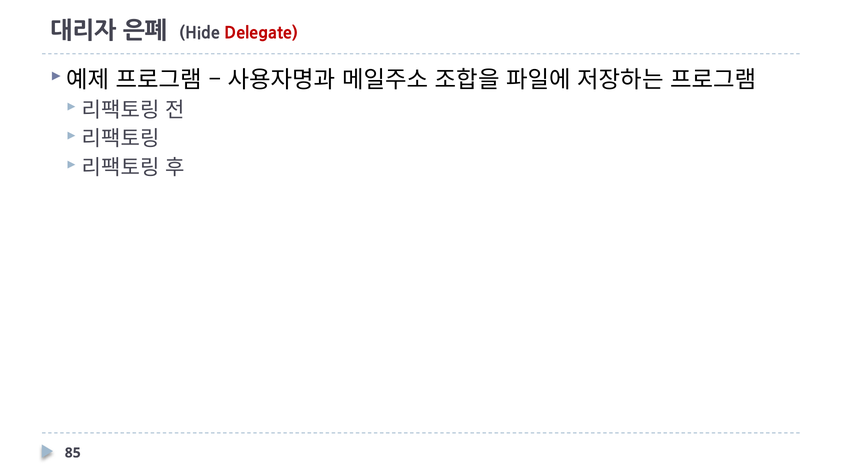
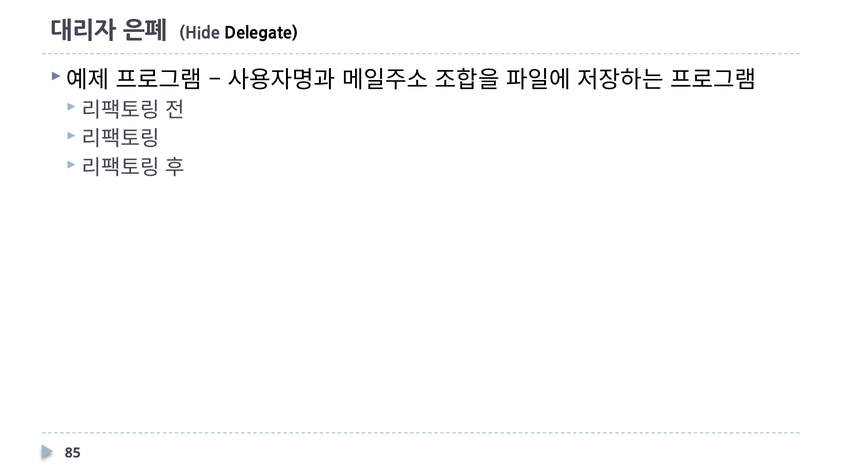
Delegate colour: red -> black
